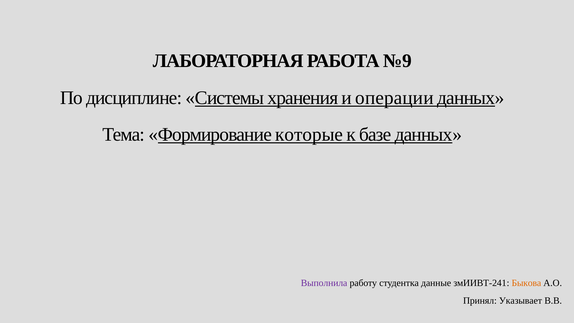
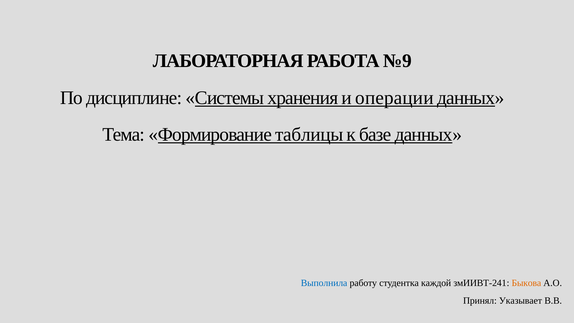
которые: которые -> таблицы
Выполнила colour: purple -> blue
данные: данные -> каждой
